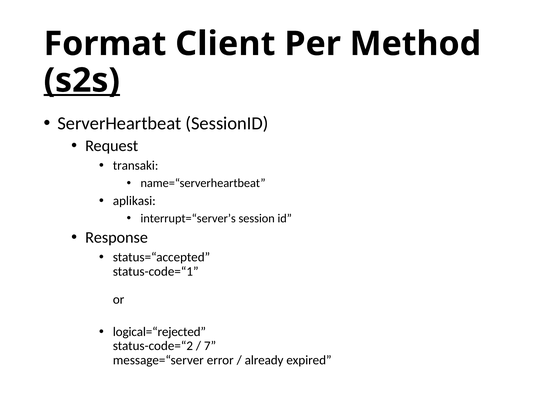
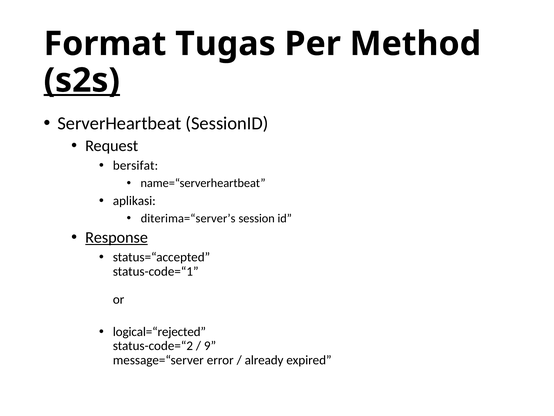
Client: Client -> Tugas
transaki: transaki -> bersifat
interrupt=“server’s: interrupt=“server’s -> diterima=“server’s
Response underline: none -> present
7: 7 -> 9
